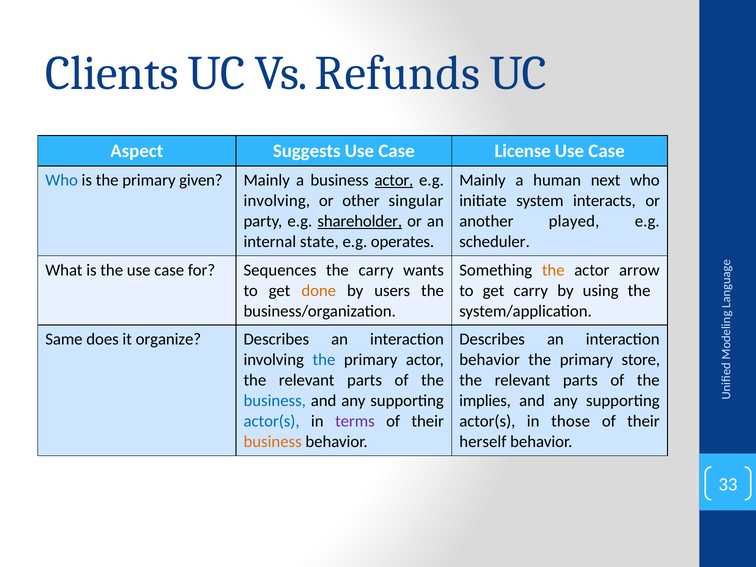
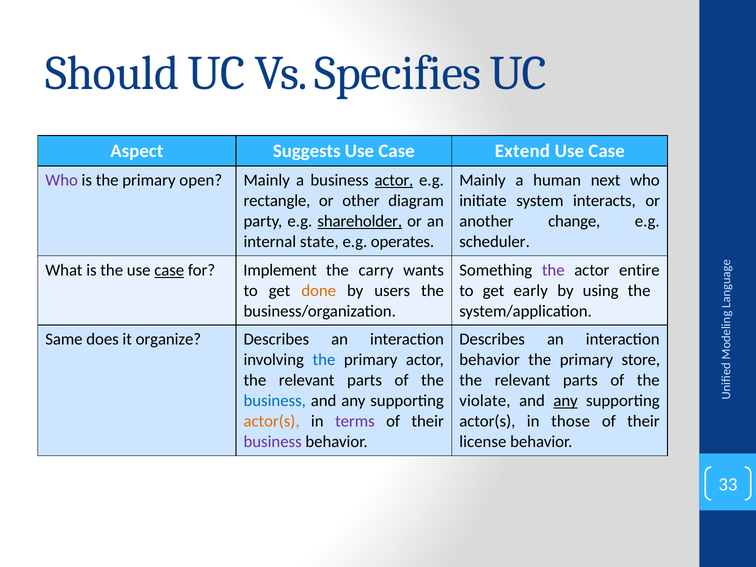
Clients: Clients -> Should
Refunds: Refunds -> Specifies
License: License -> Extend
Who at (62, 180) colour: blue -> purple
given: given -> open
involving at (277, 201): involving -> rectangle
singular: singular -> diagram
played: played -> change
case at (169, 270) underline: none -> present
Sequences: Sequences -> Implement
the at (553, 270) colour: orange -> purple
arrow: arrow -> entire
get carry: carry -> early
implies: implies -> violate
any at (566, 401) underline: none -> present
actor(s at (272, 421) colour: blue -> orange
business at (273, 442) colour: orange -> purple
herself: herself -> license
